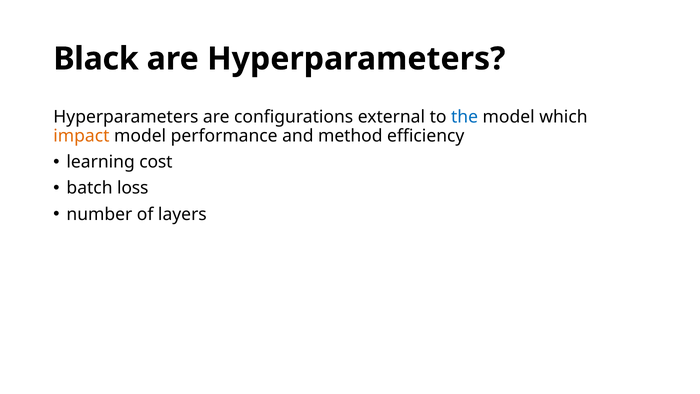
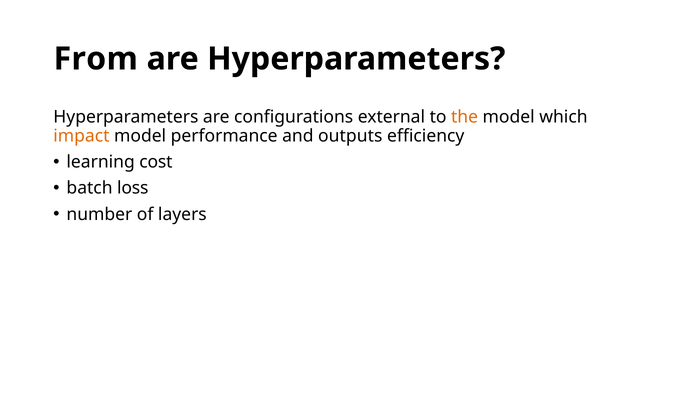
Black: Black -> From
the colour: blue -> orange
method: method -> outputs
